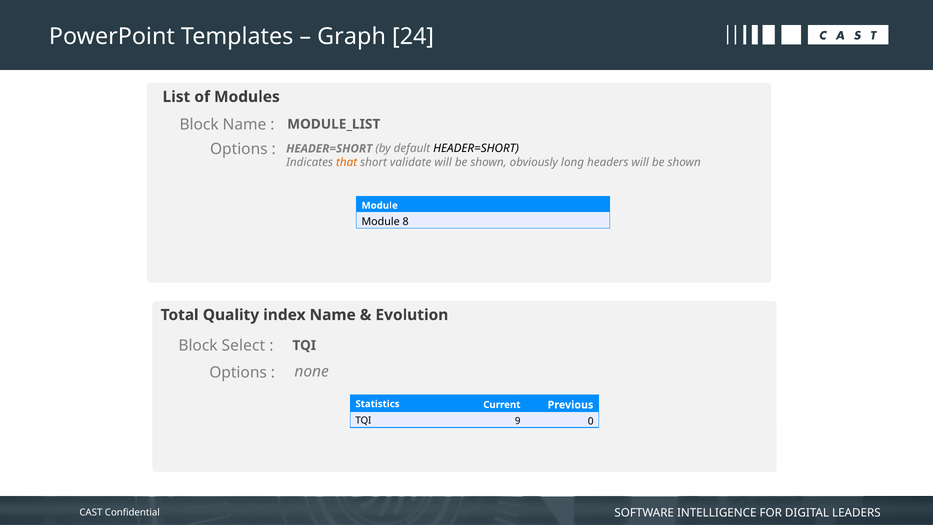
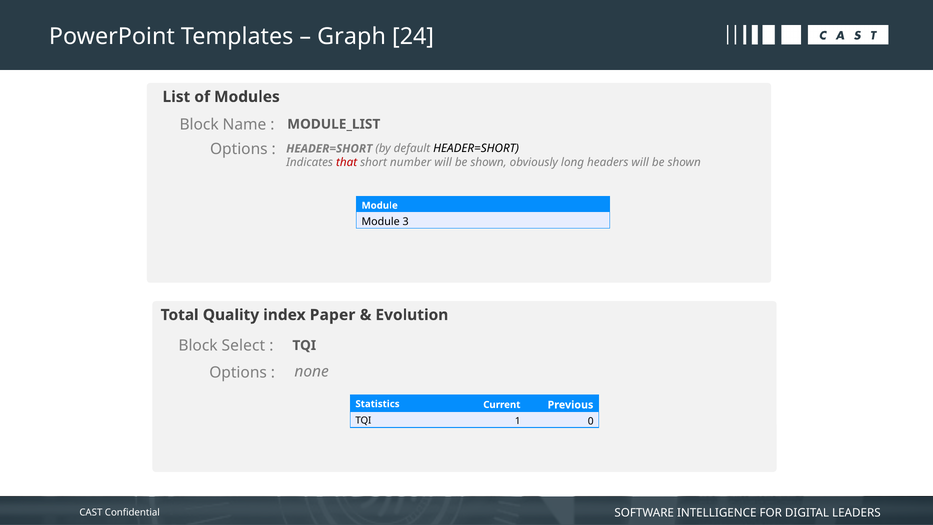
that colour: orange -> red
validate: validate -> number
8: 8 -> 3
index Name: Name -> Paper
9: 9 -> 1
